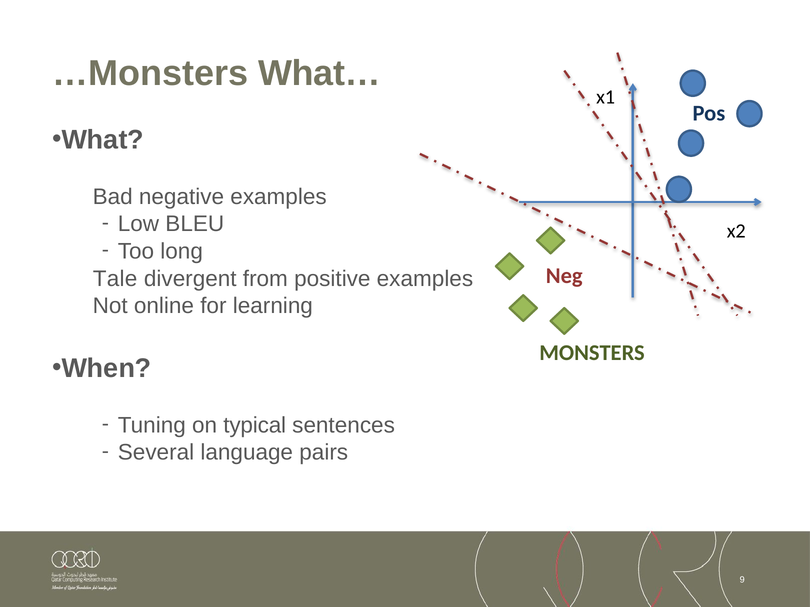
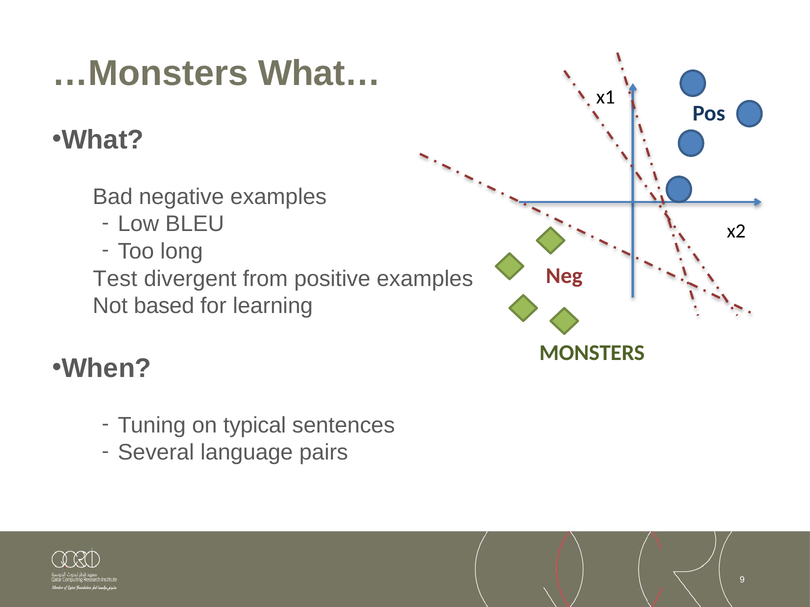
Tale: Tale -> Test
online: online -> based
